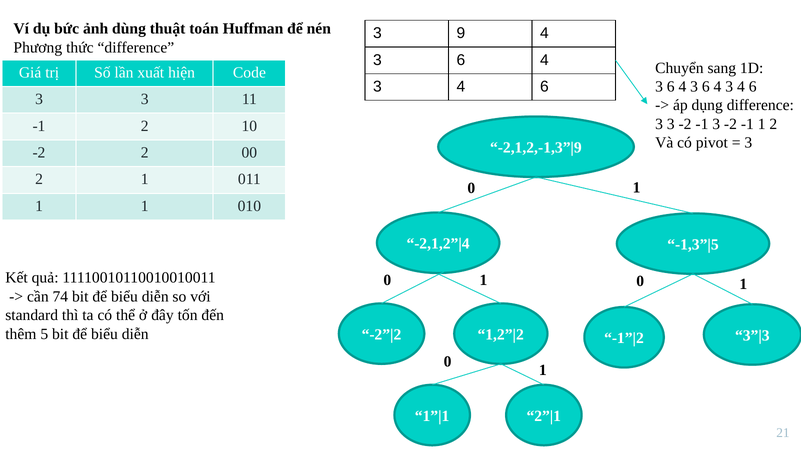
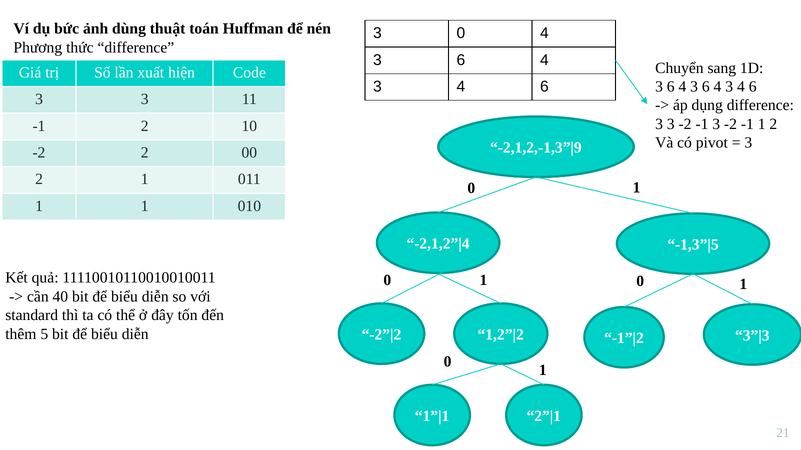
3 9: 9 -> 0
74: 74 -> 40
